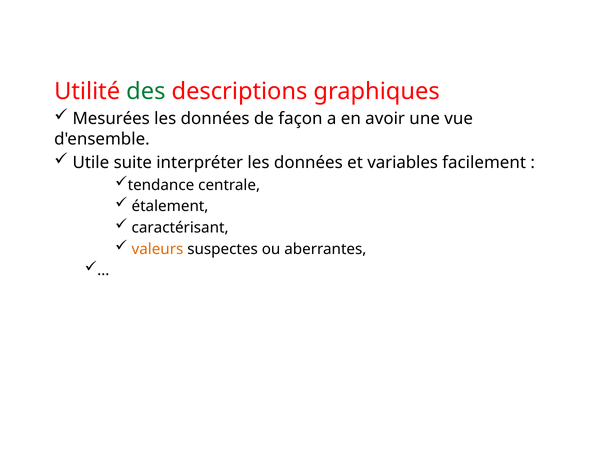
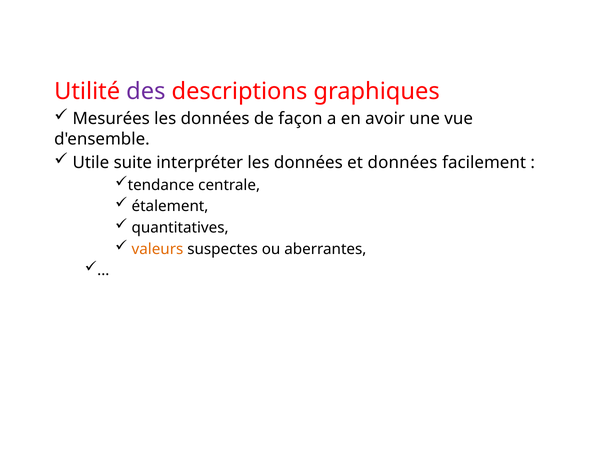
des colour: green -> purple
et variables: variables -> données
caractérisant: caractérisant -> quantitatives
